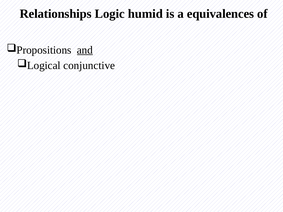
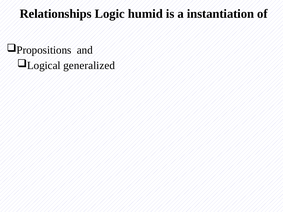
equivalences: equivalences -> instantiation
and underline: present -> none
conjunctive: conjunctive -> generalized
